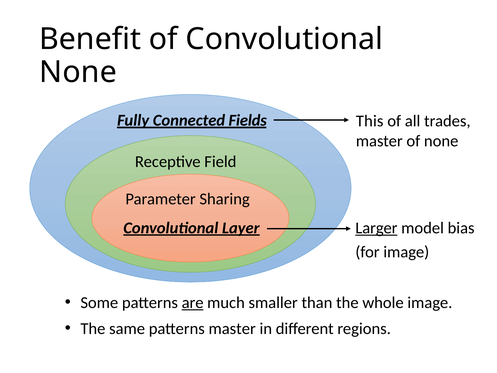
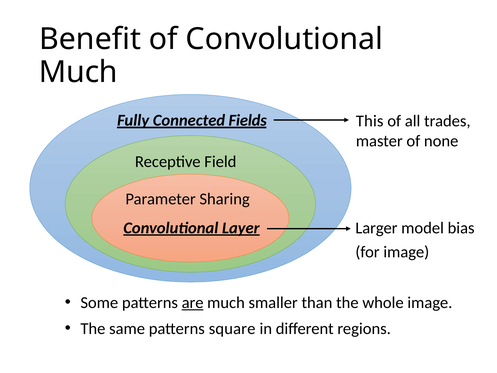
None at (78, 72): None -> Much
Larger underline: present -> none
patterns master: master -> square
